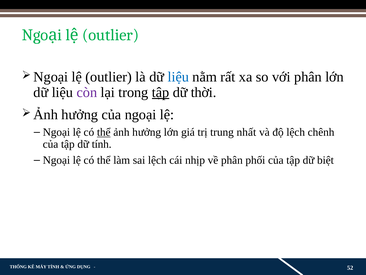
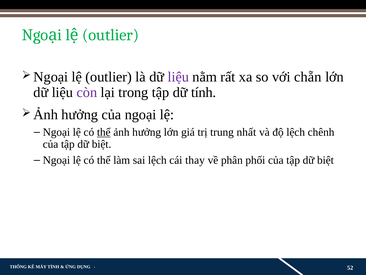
liệu at (178, 77) colour: blue -> purple
với phân: phân -> chẵn
tập at (161, 92) underline: present -> none
dữ thời: thời -> tính
tính at (102, 144): tính -> biệt
nhịp: nhịp -> thay
